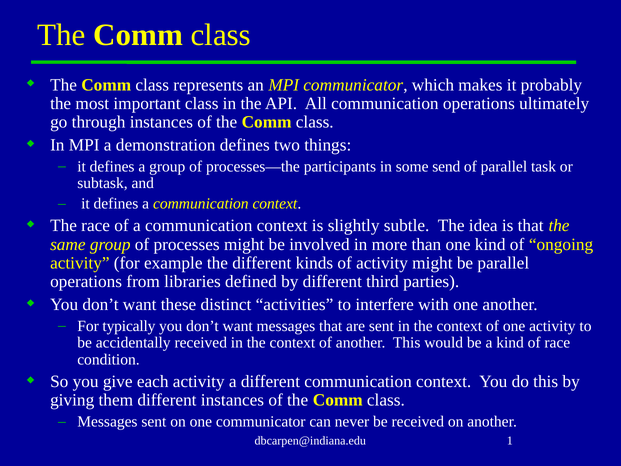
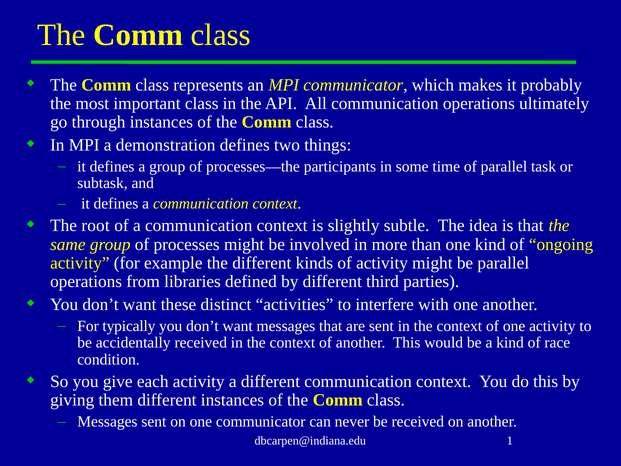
send: send -> time
The race: race -> root
